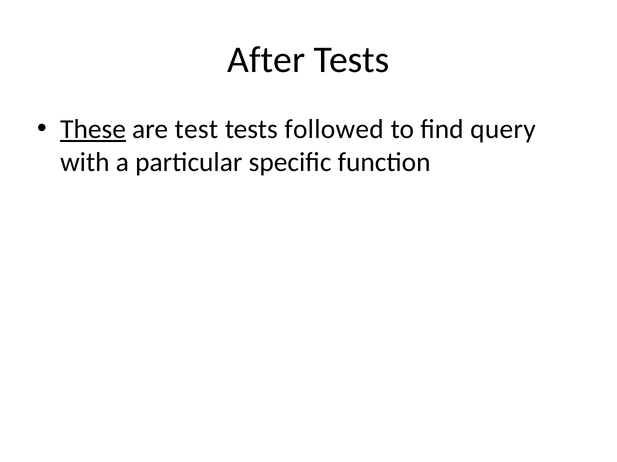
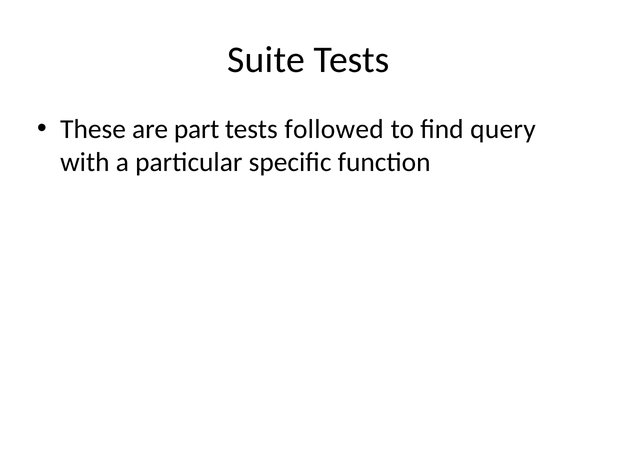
After: After -> Suite
These underline: present -> none
test: test -> part
